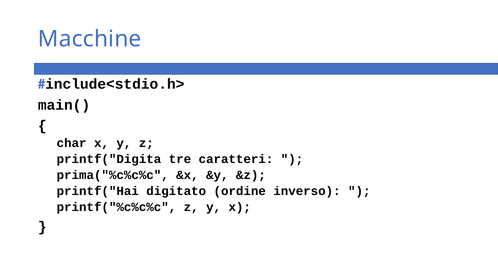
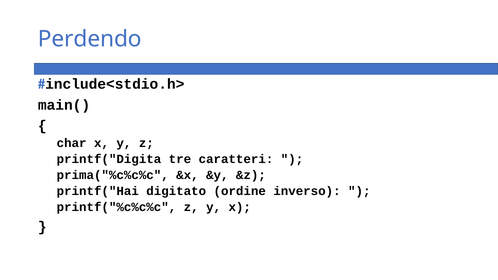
Macchine: Macchine -> Perdendo
